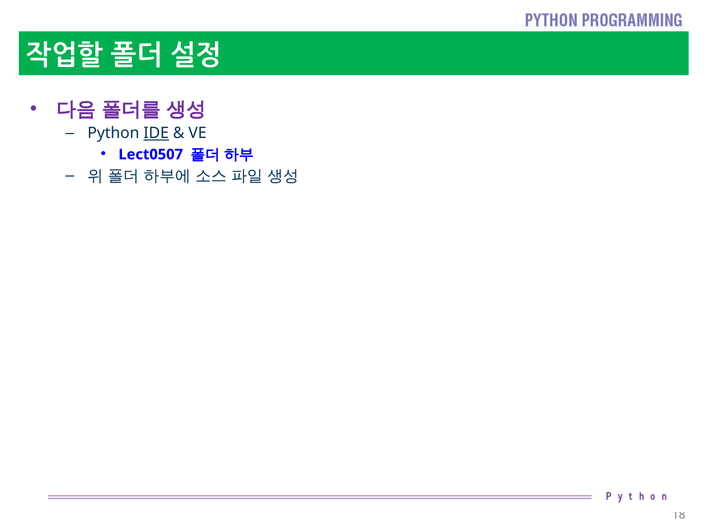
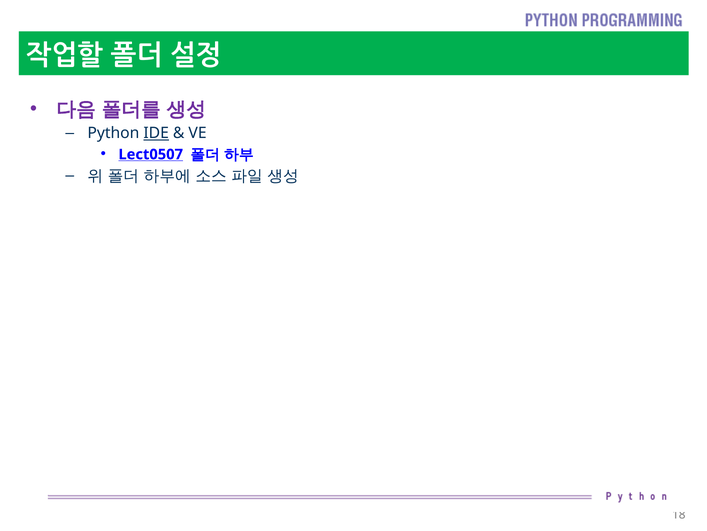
Lect0507 underline: none -> present
